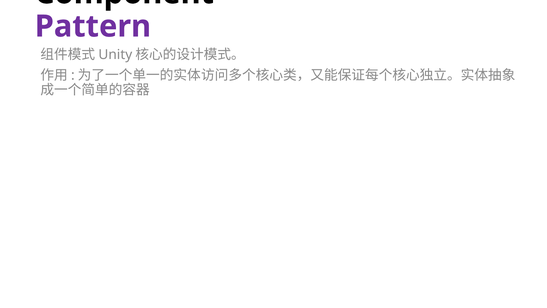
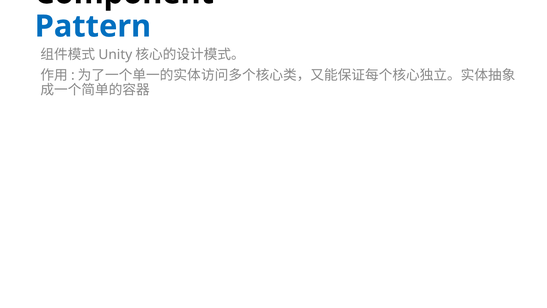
Pattern colour: purple -> blue
